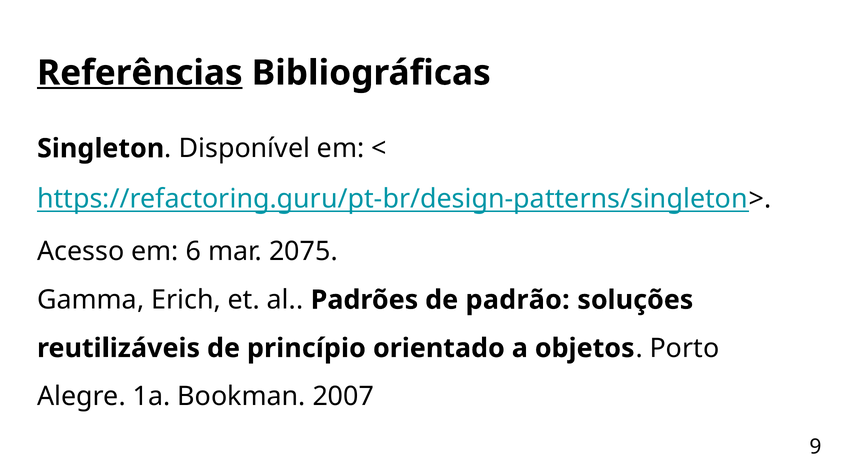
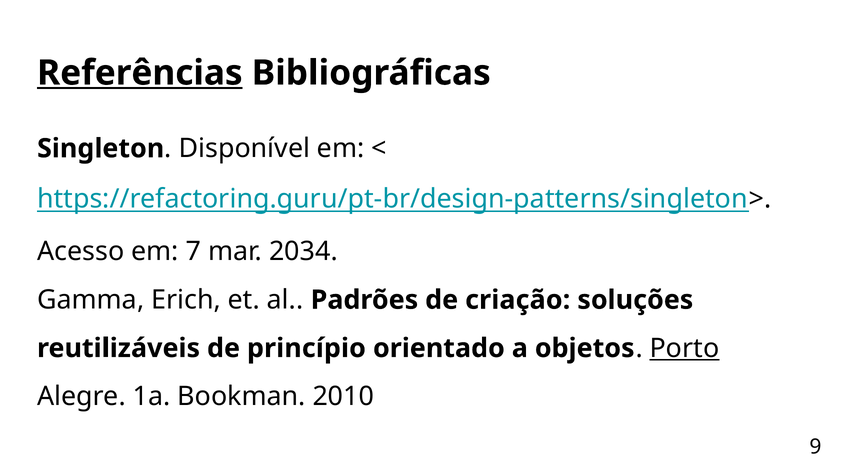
6: 6 -> 7
2075: 2075 -> 2034
padrão: padrão -> criação
Porto underline: none -> present
2007: 2007 -> 2010
